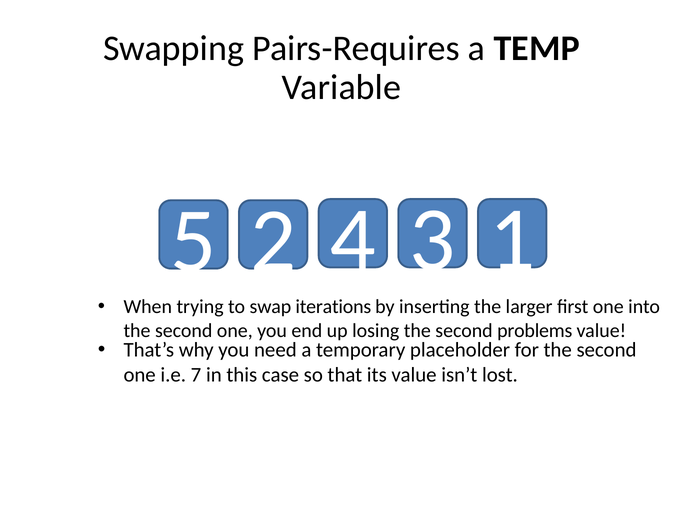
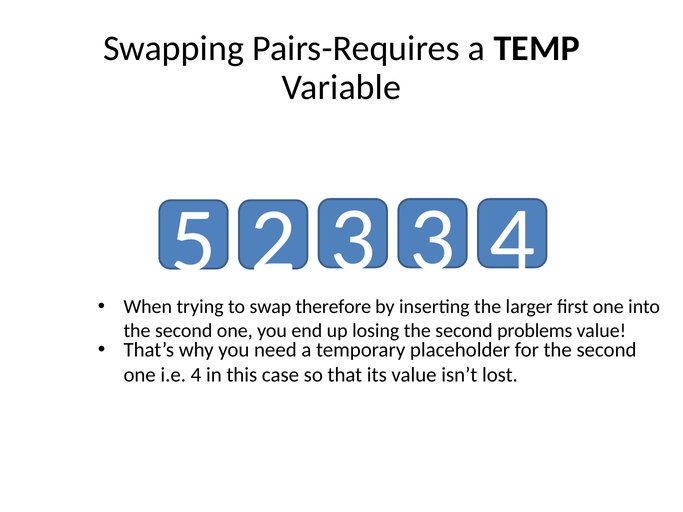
2 4: 4 -> 3
3 1: 1 -> 4
iterations: iterations -> therefore
i.e 7: 7 -> 4
